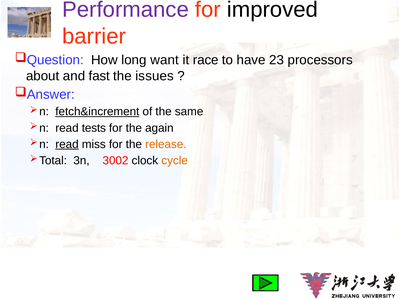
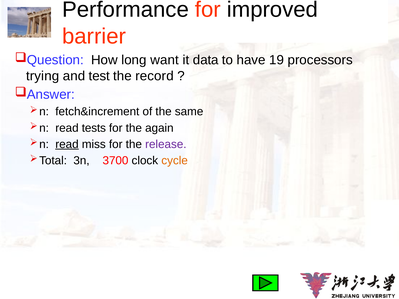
Performance colour: purple -> black
race: race -> data
23: 23 -> 19
about: about -> trying
fast: fast -> test
issues: issues -> record
fetch&increment underline: present -> none
release colour: orange -> purple
3002: 3002 -> 3700
